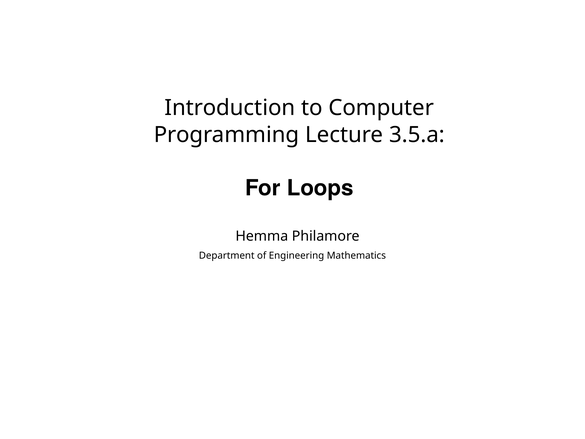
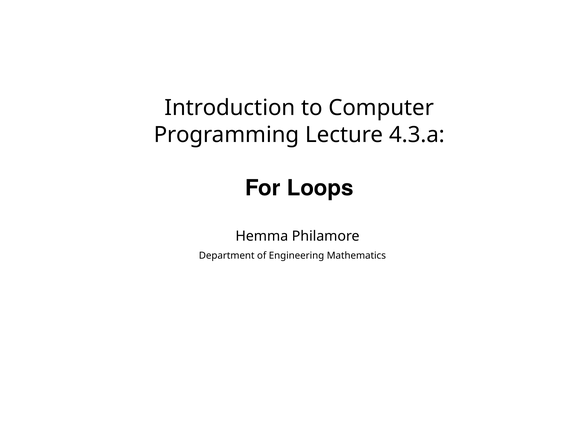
3.5.a: 3.5.a -> 4.3.a
